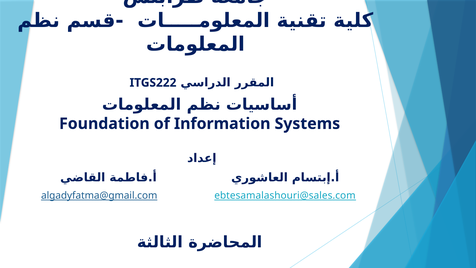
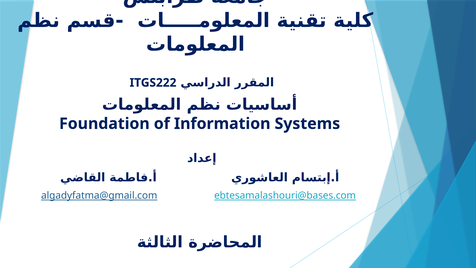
ebtesamalashouri@sales.com: ebtesamalashouri@sales.com -> ebtesamalashouri@bases.com
